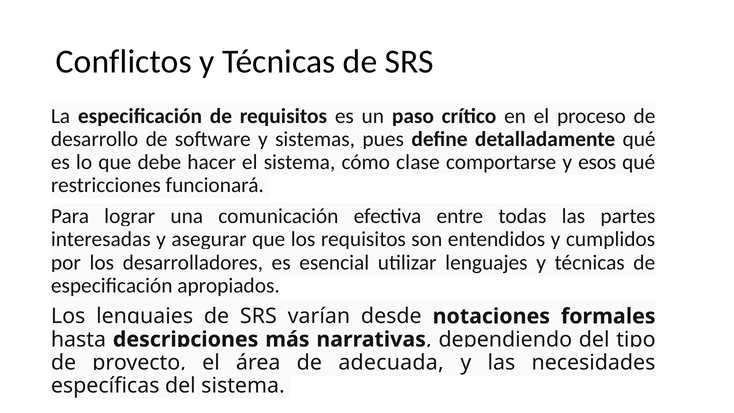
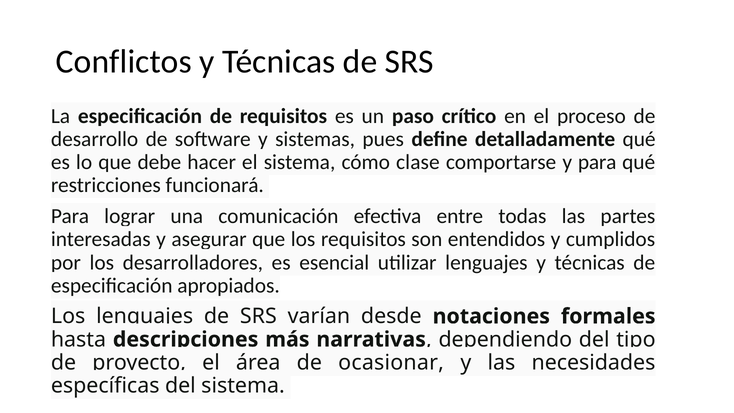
y esos: esos -> para
adecuada: adecuada -> ocasionar
